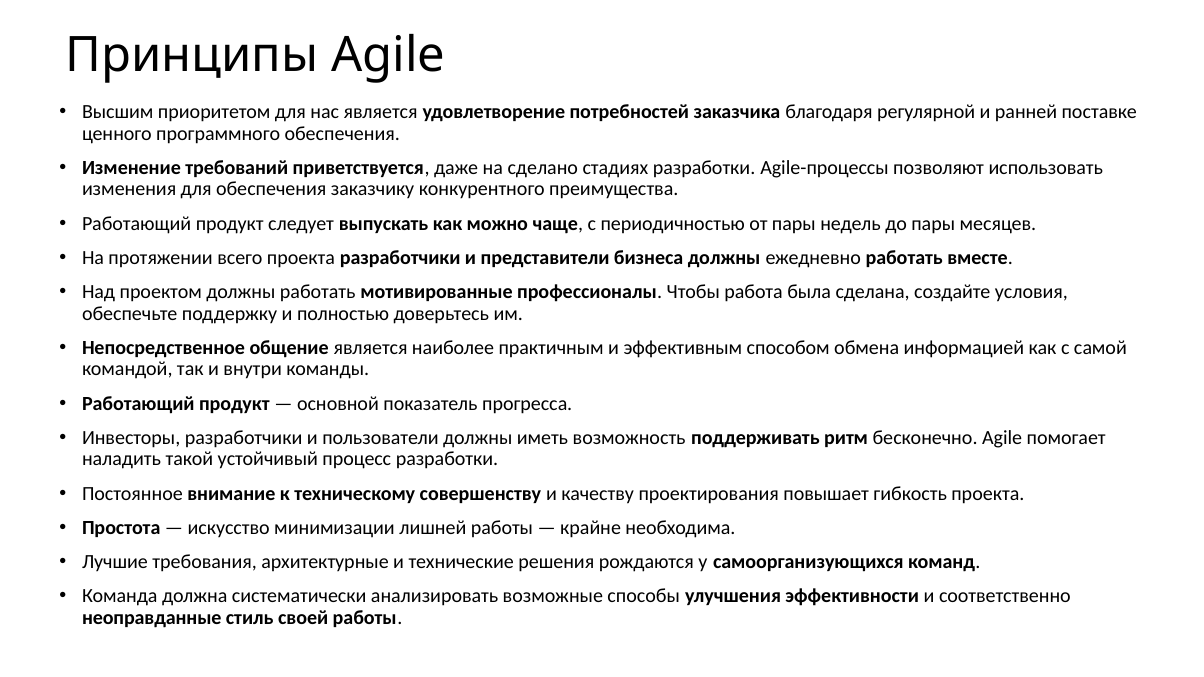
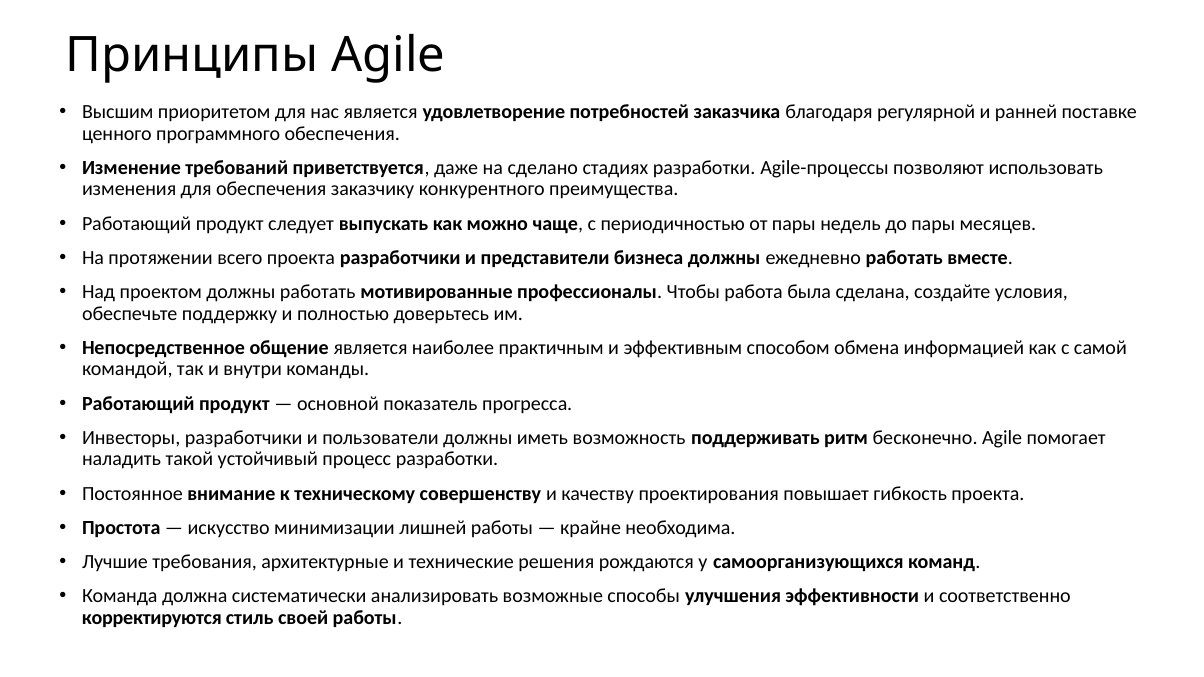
неоправданные: неоправданные -> корректируются
